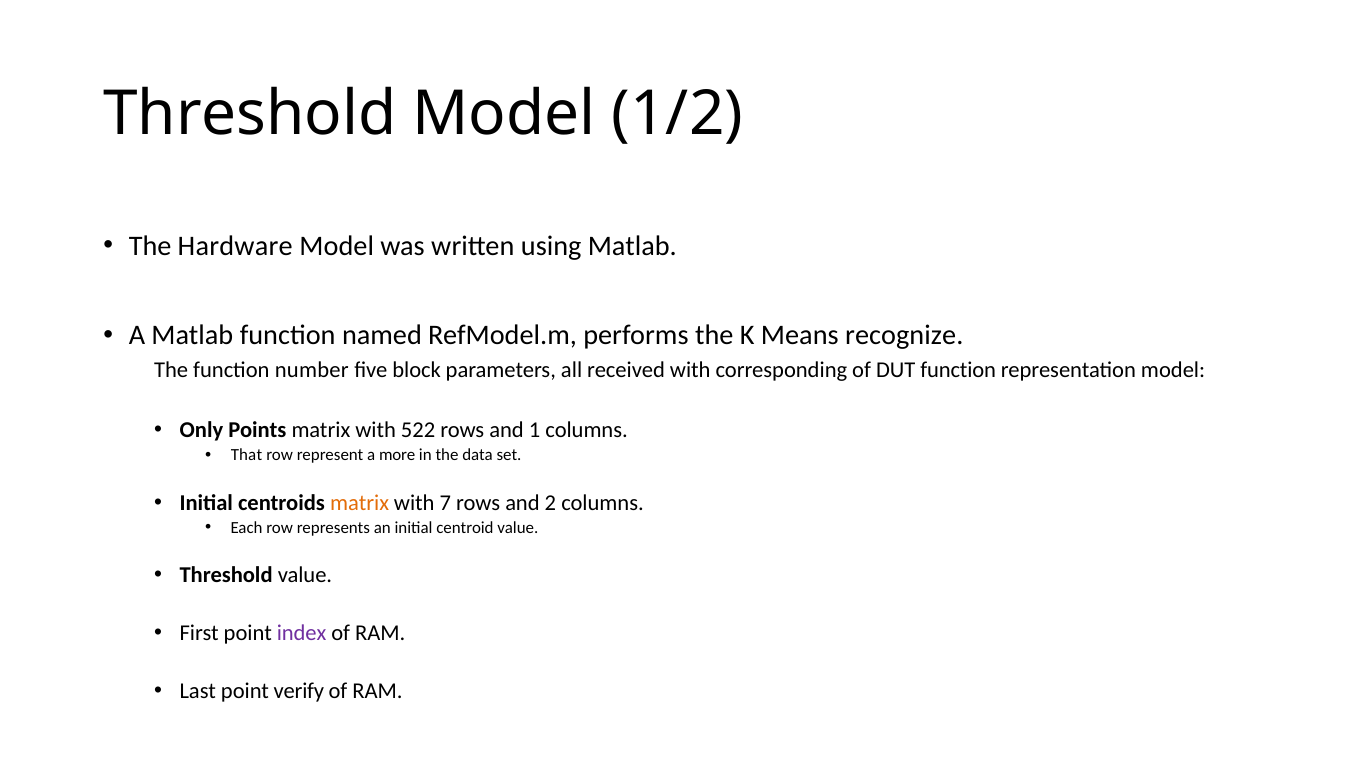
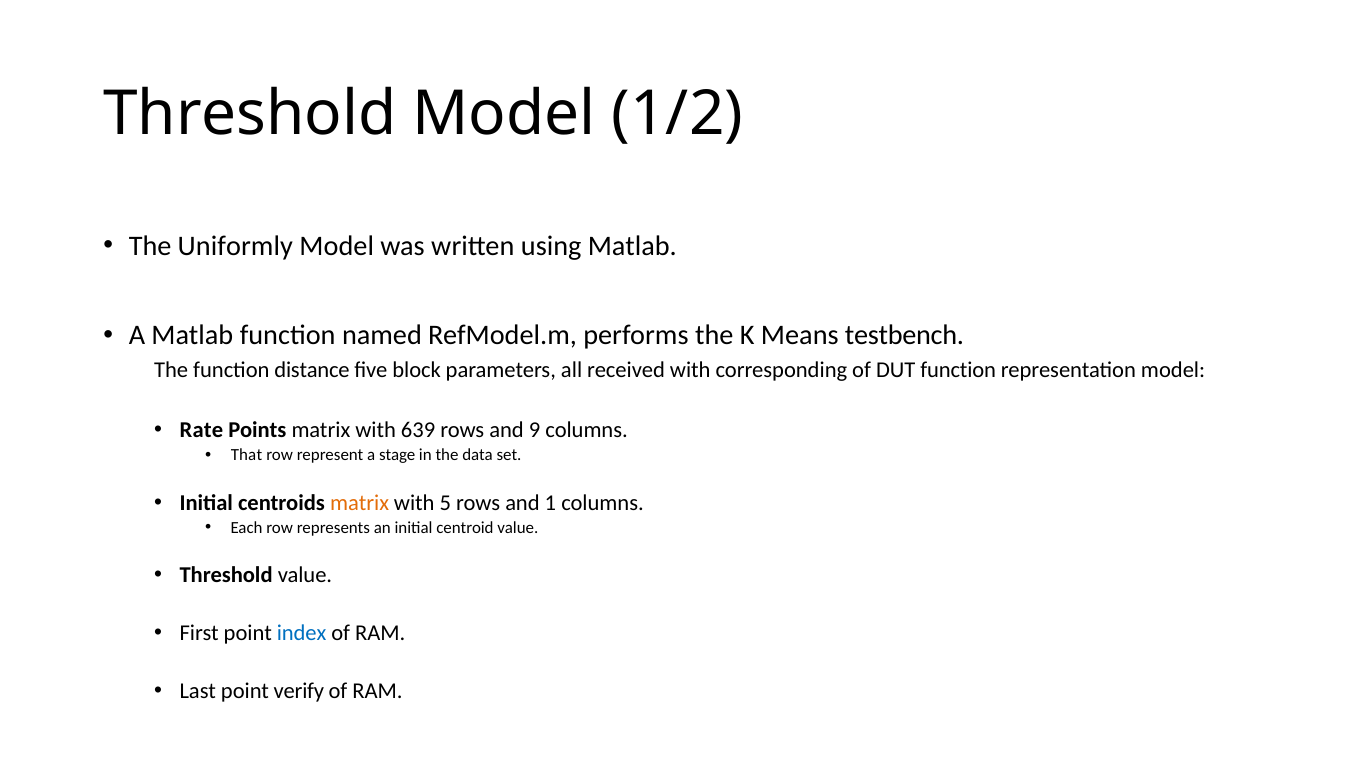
Hardware: Hardware -> Uniformly
recognize: recognize -> testbench
number: number -> distance
Only: Only -> Rate
522: 522 -> 639
1: 1 -> 9
more: more -> stage
7: 7 -> 5
2: 2 -> 1
index colour: purple -> blue
